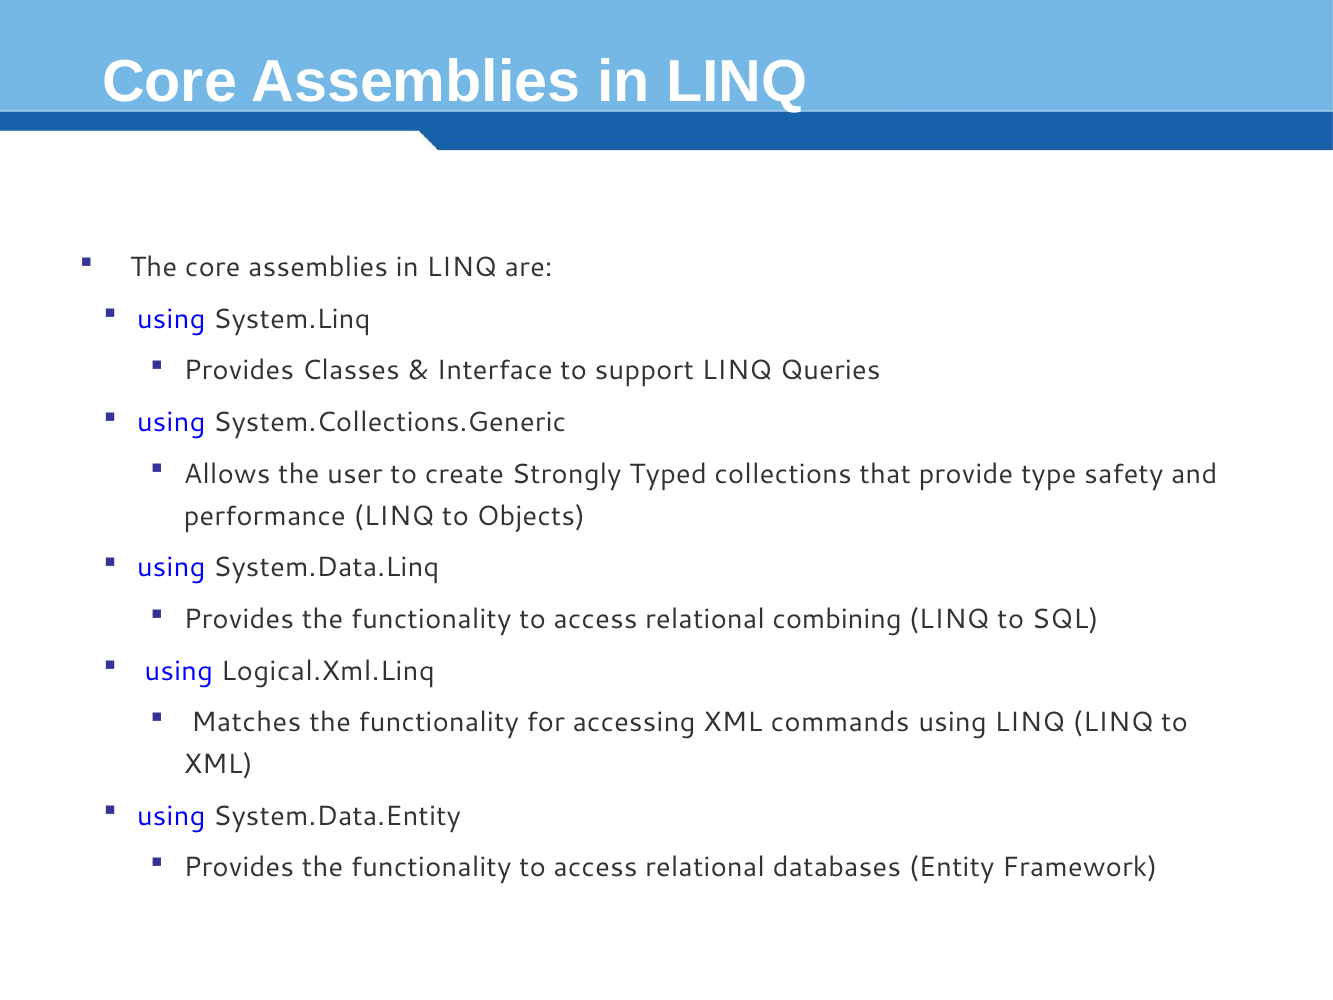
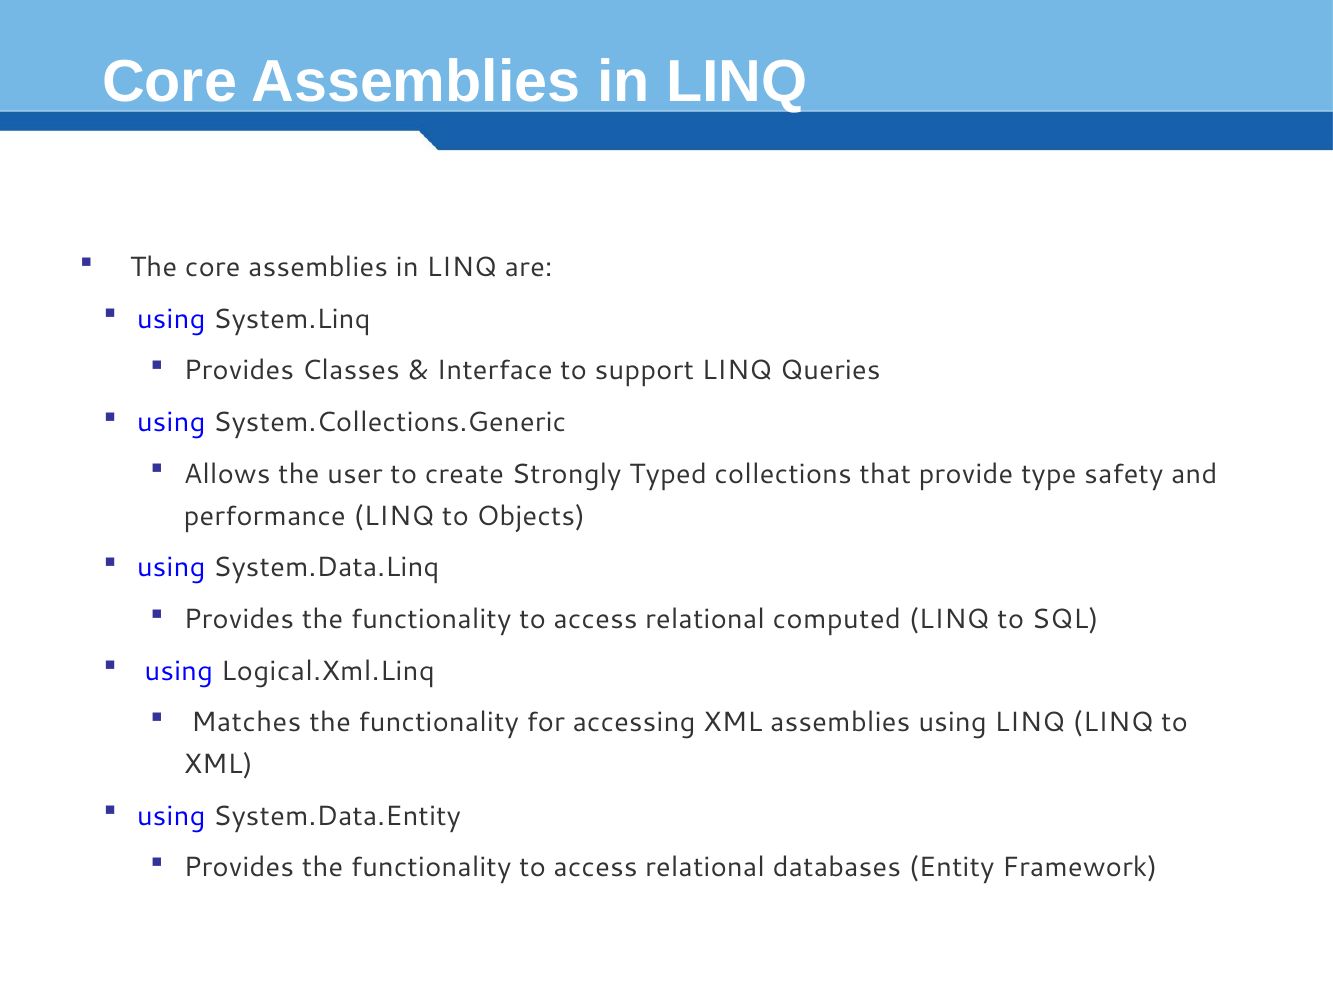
combining: combining -> computed
XML commands: commands -> assemblies
